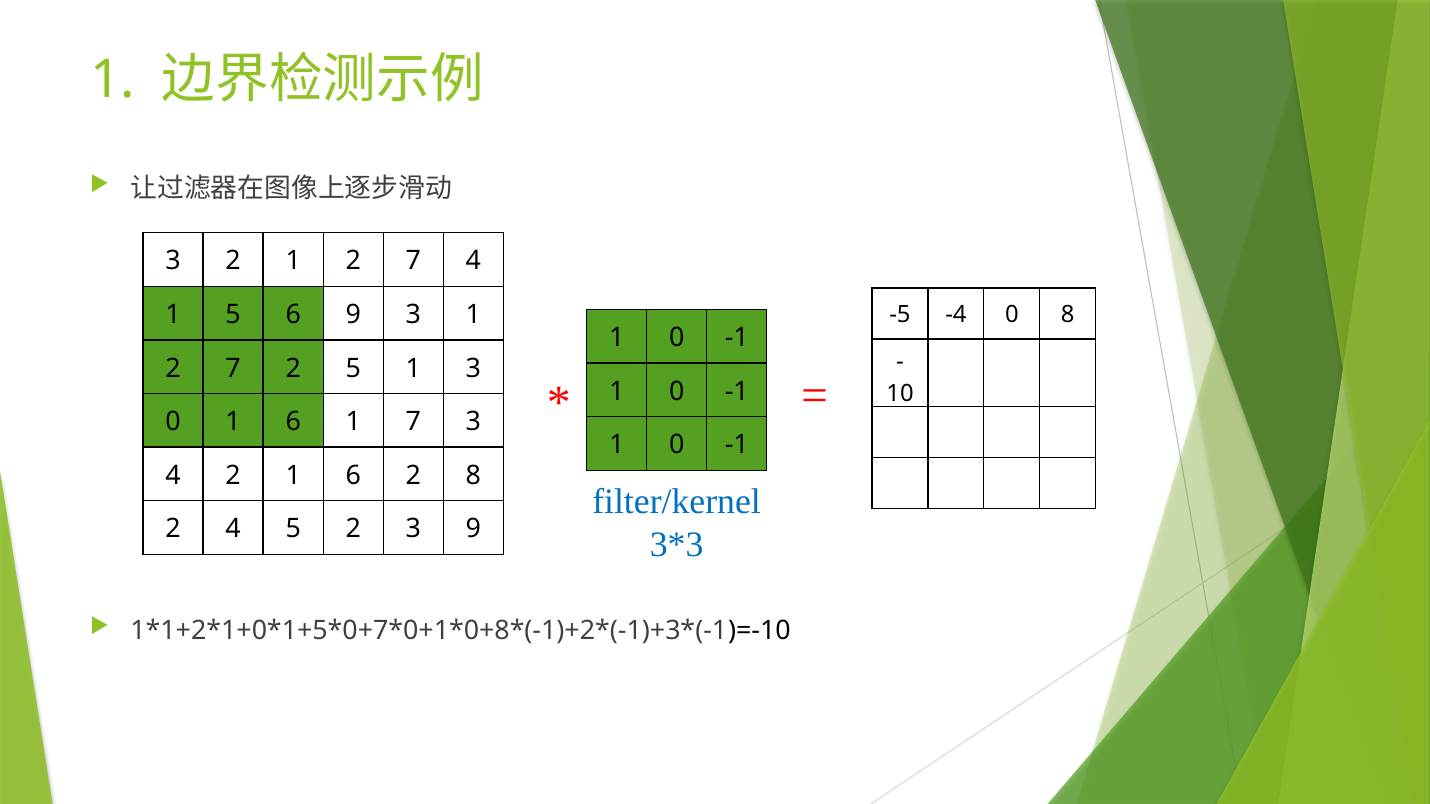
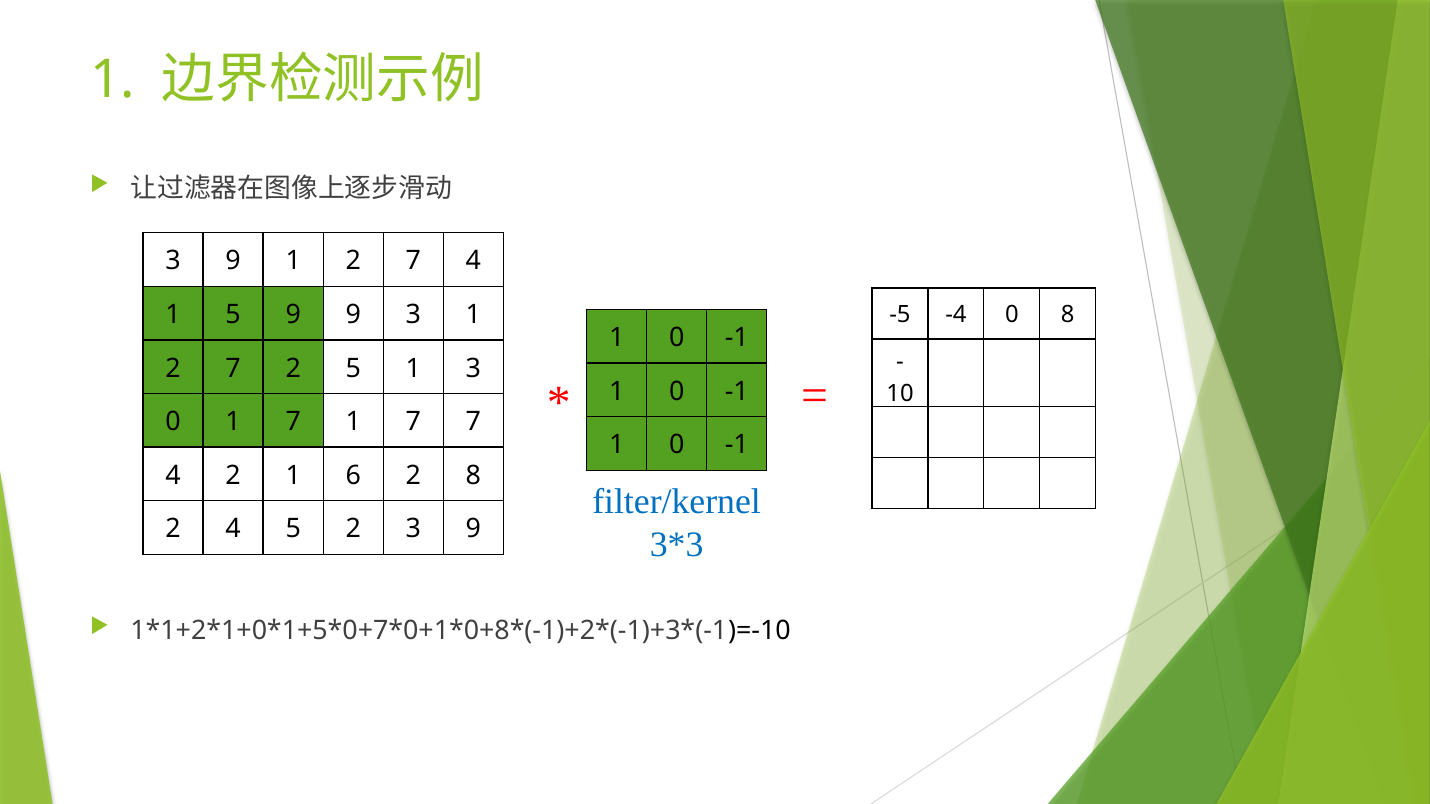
2 at (233, 261): 2 -> 9
5 6: 6 -> 9
0 1 6: 6 -> 7
7 3: 3 -> 7
